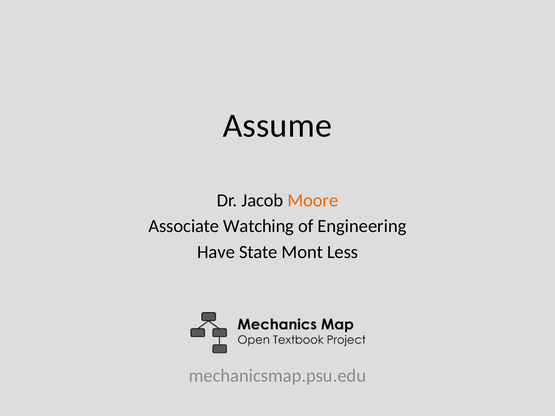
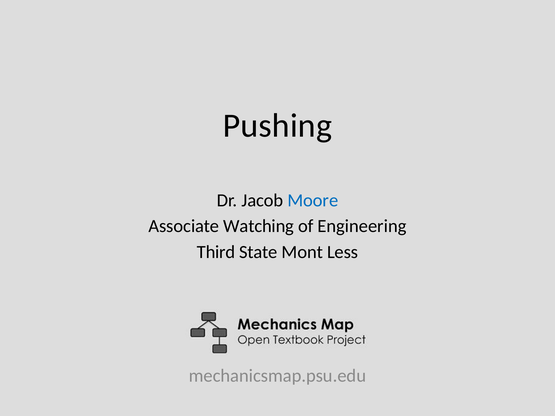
Assume: Assume -> Pushing
Moore colour: orange -> blue
Have: Have -> Third
